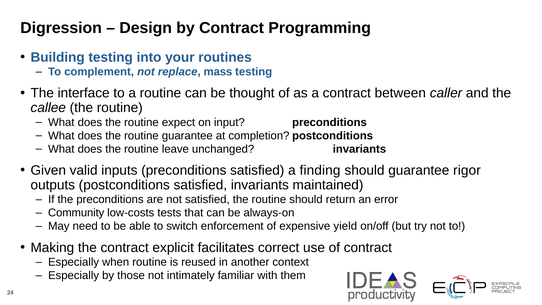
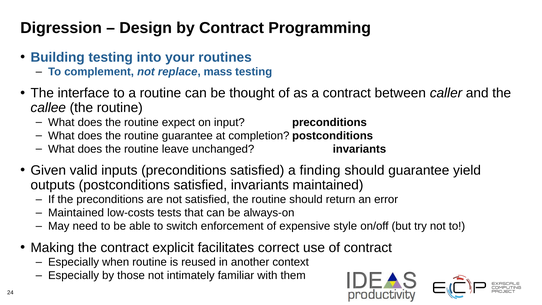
rigor: rigor -> yield
Community at (76, 213): Community -> Maintained
yield: yield -> style
